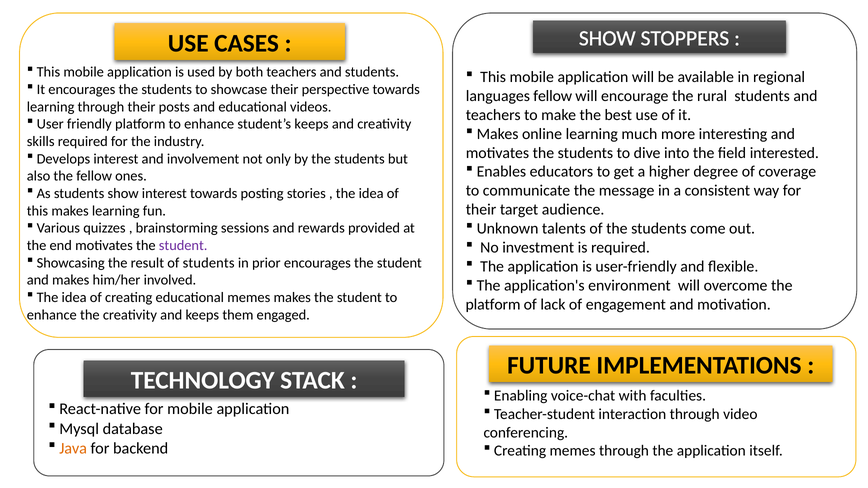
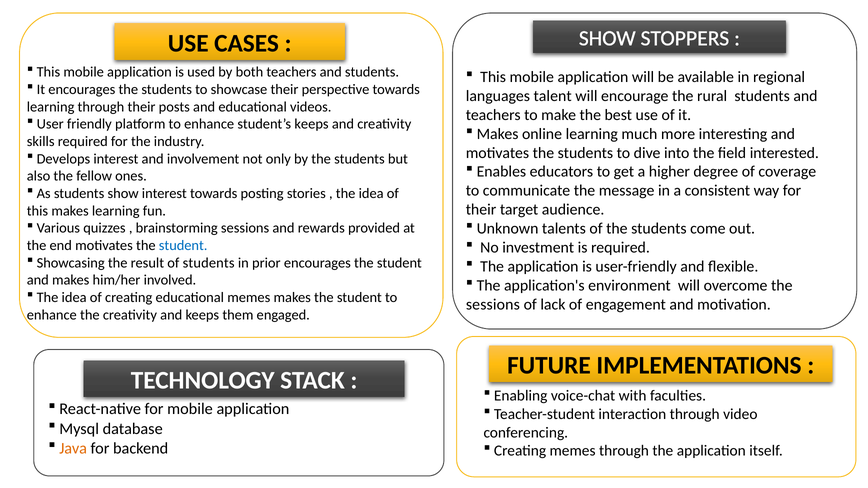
languages fellow: fellow -> talent
student at (183, 246) colour: purple -> blue
platform at (493, 305): platform -> sessions
